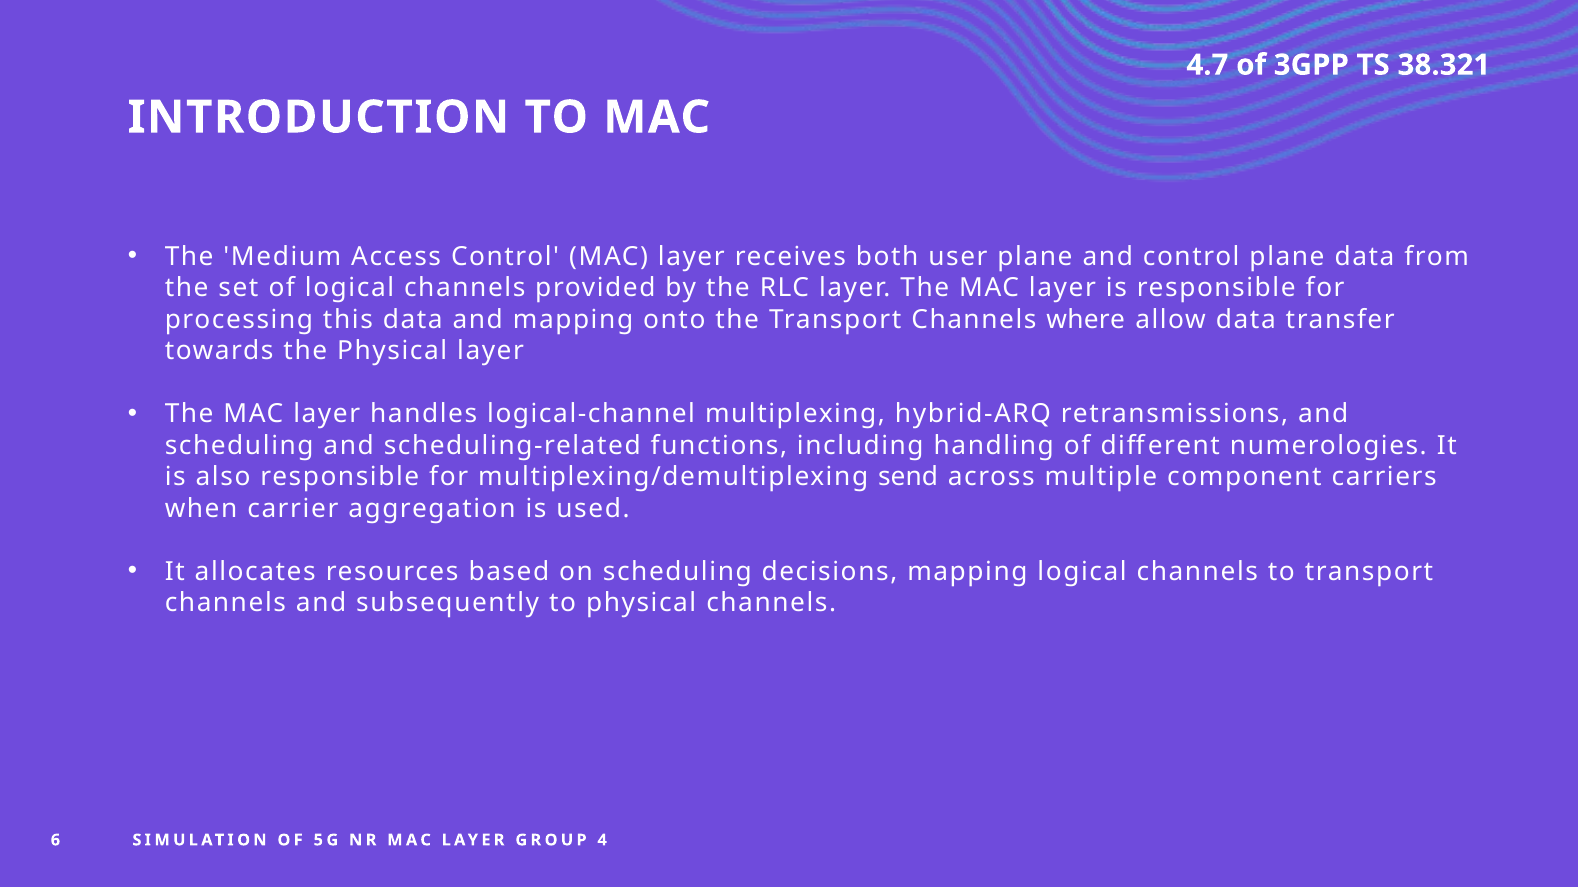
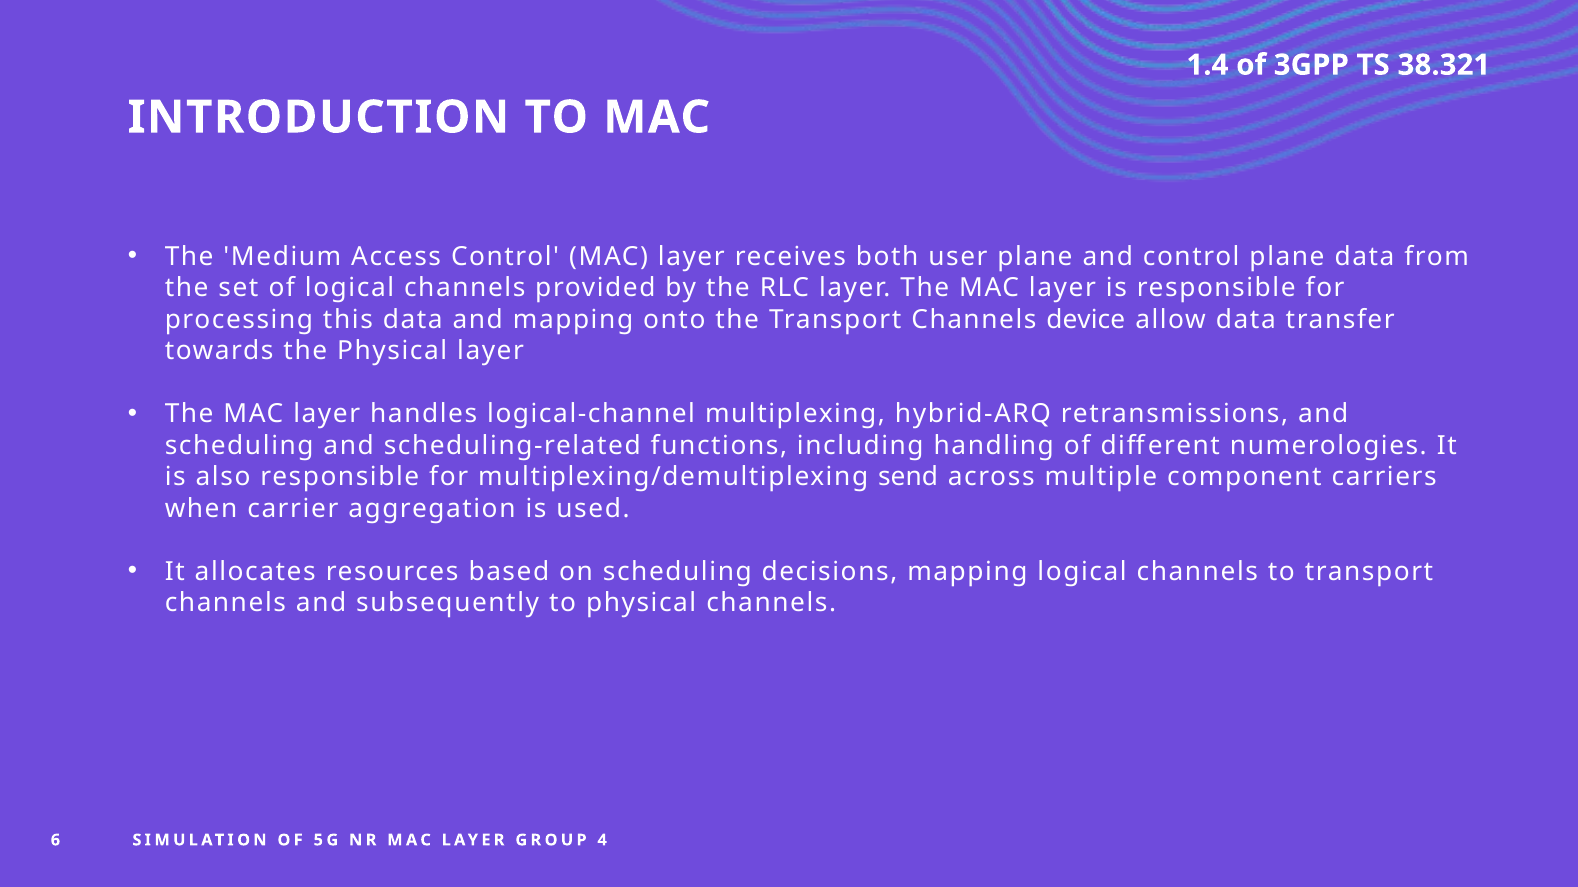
4.7: 4.7 -> 1.4
where: where -> device
